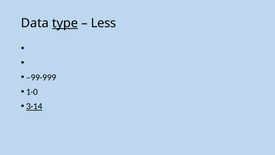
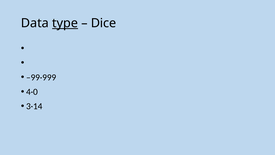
Less: Less -> Dice
1·0: 1·0 -> 4·0
3·14 underline: present -> none
